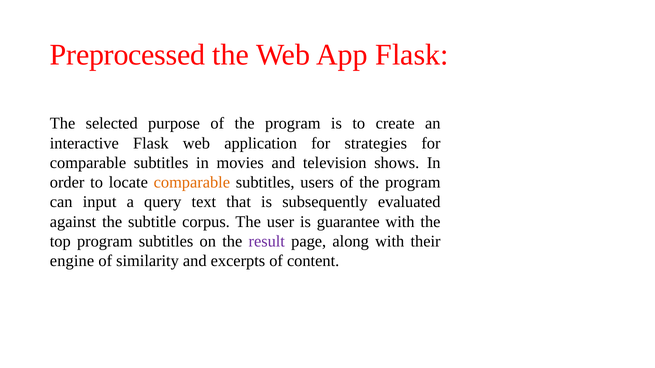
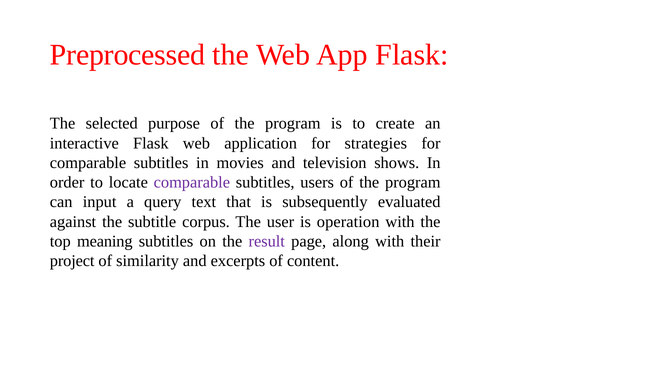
comparable at (192, 183) colour: orange -> purple
guarantee: guarantee -> operation
top program: program -> meaning
engine: engine -> project
